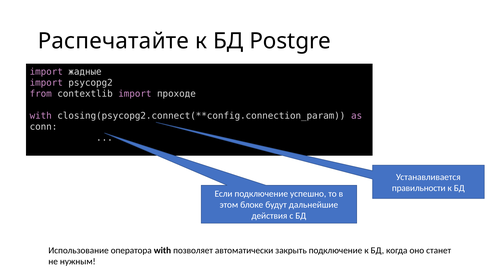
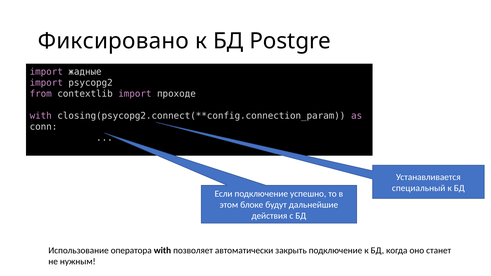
Распечатайте: Распечатайте -> Фиксировано
правильности: правильности -> специальный
